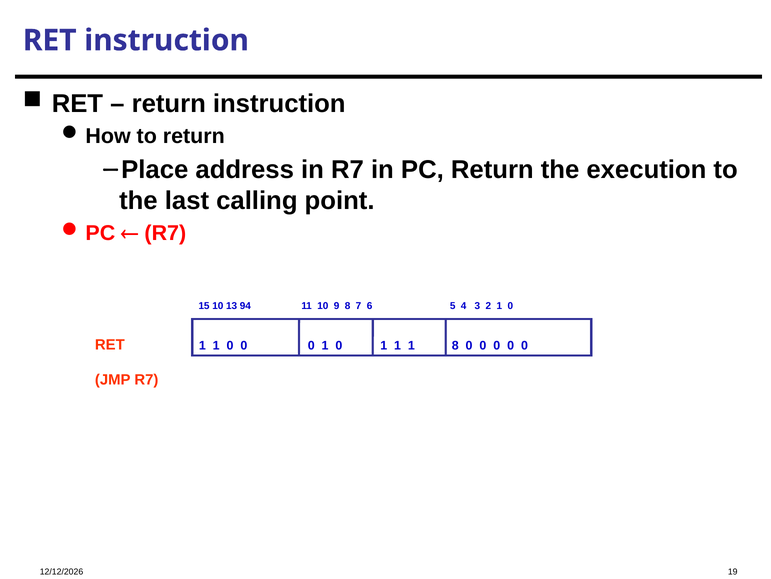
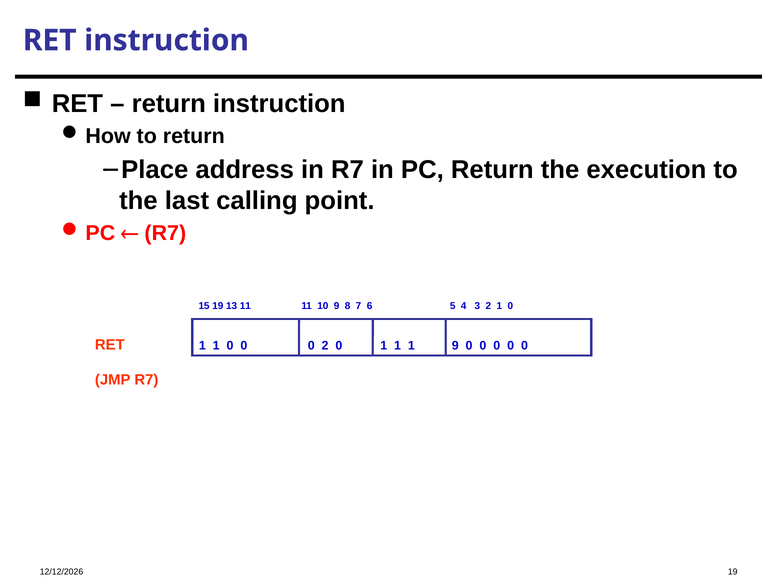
15 10: 10 -> 19
13 94: 94 -> 11
0 1: 1 -> 2
1 8: 8 -> 9
